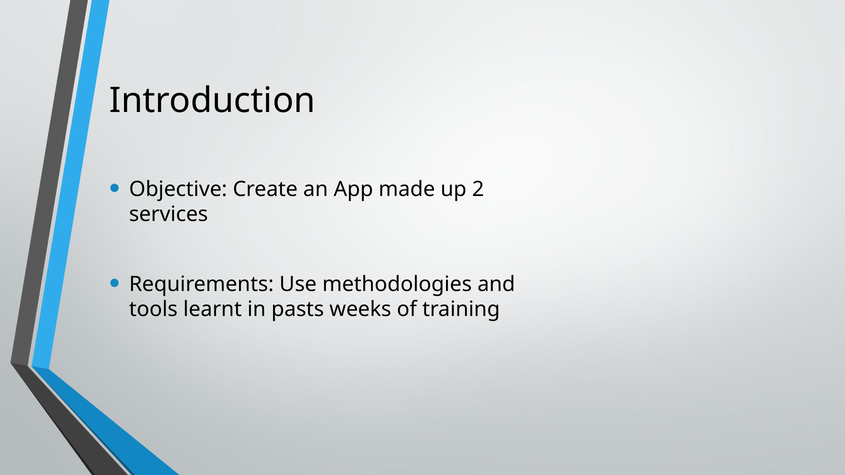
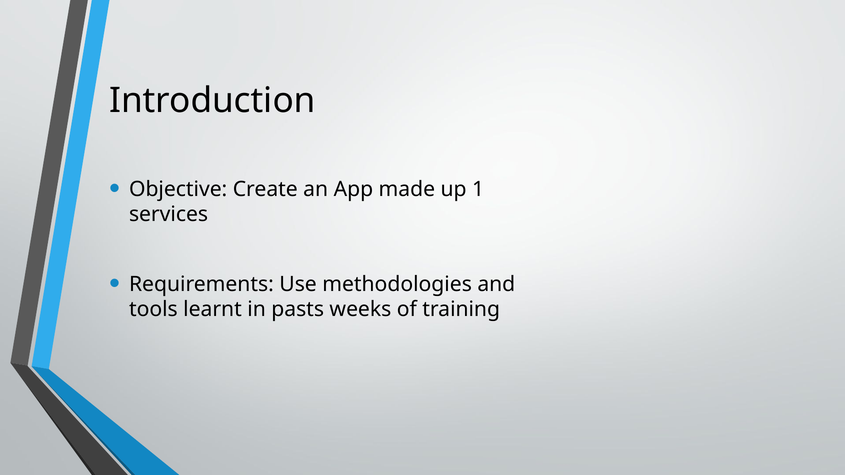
2: 2 -> 1
